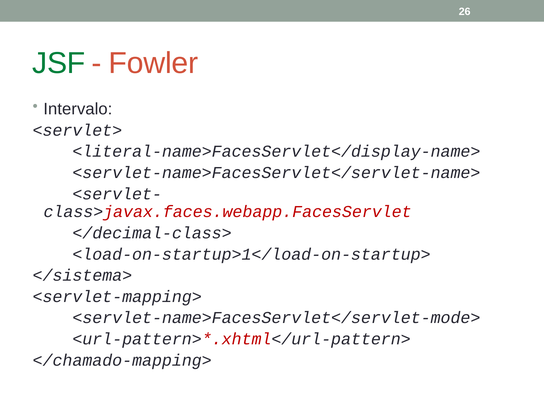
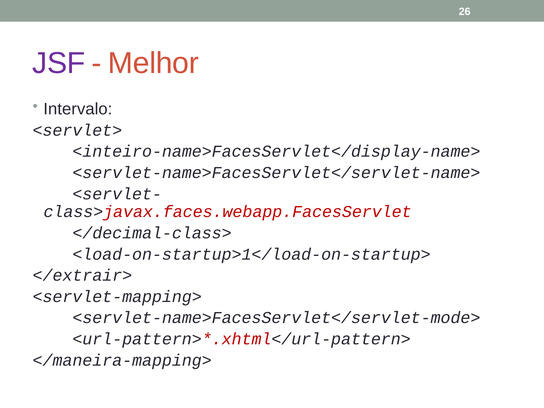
JSF colour: green -> purple
Fowler: Fowler -> Melhor
<literal-name>FacesServlet</display-name>: <literal-name>FacesServlet</display-name> -> <inteiro-name>FacesServlet</display-name>
</sistema>: </sistema> -> </extrair>
</chamado-mapping>: </chamado-mapping> -> </maneira-mapping>
